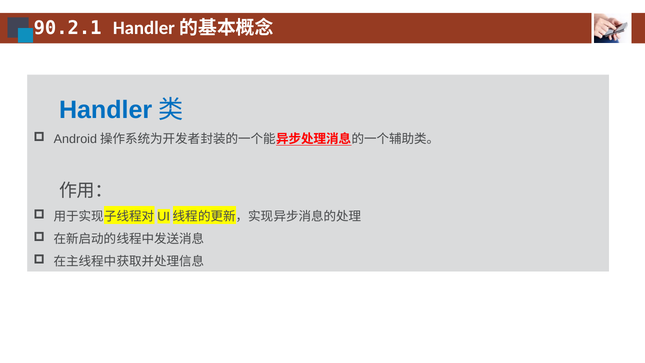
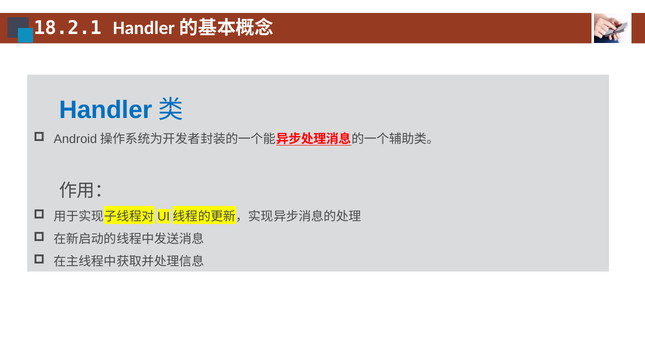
90.2.1: 90.2.1 -> 18.2.1
